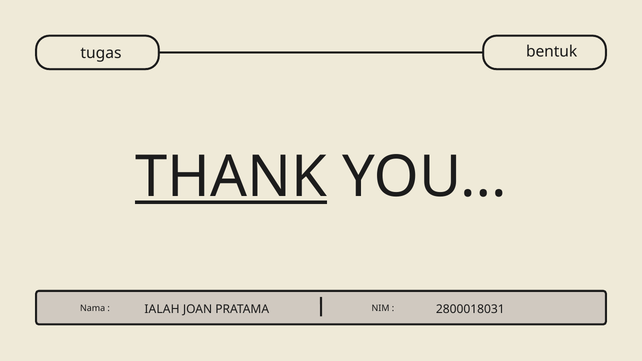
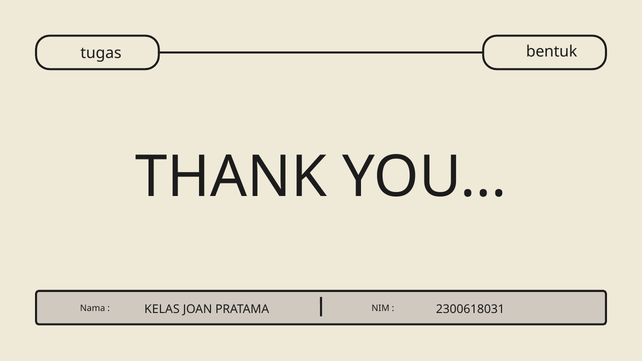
THANK underline: present -> none
IALAH: IALAH -> KELAS
2800018031: 2800018031 -> 2300618031
